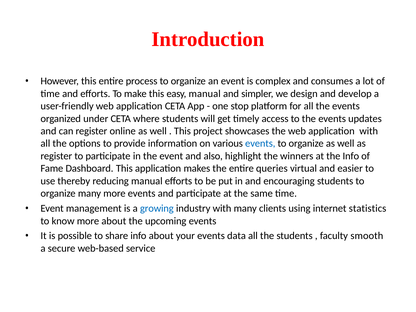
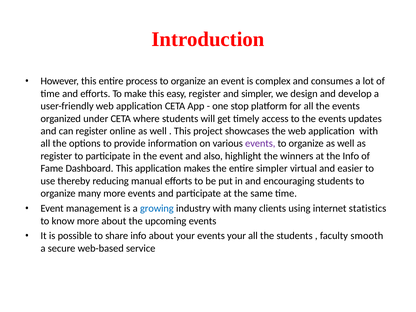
easy manual: manual -> register
events at (260, 144) colour: blue -> purple
entire queries: queries -> simpler
events data: data -> your
